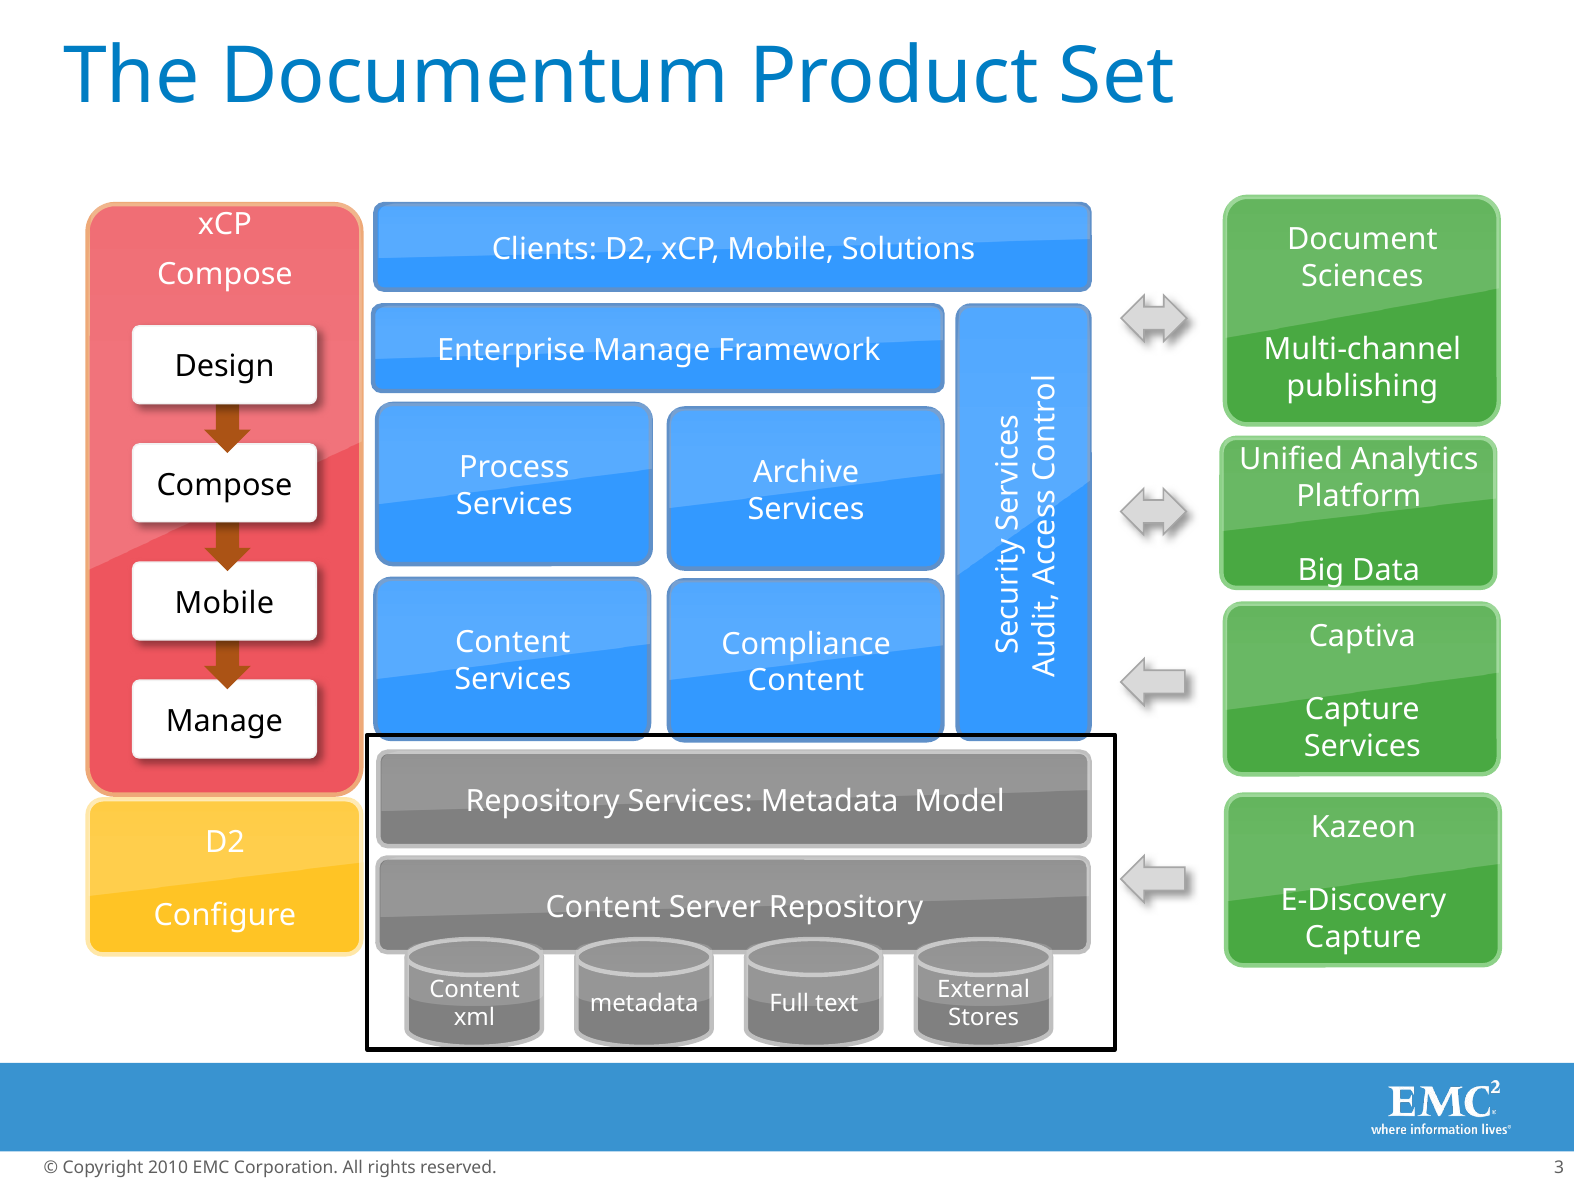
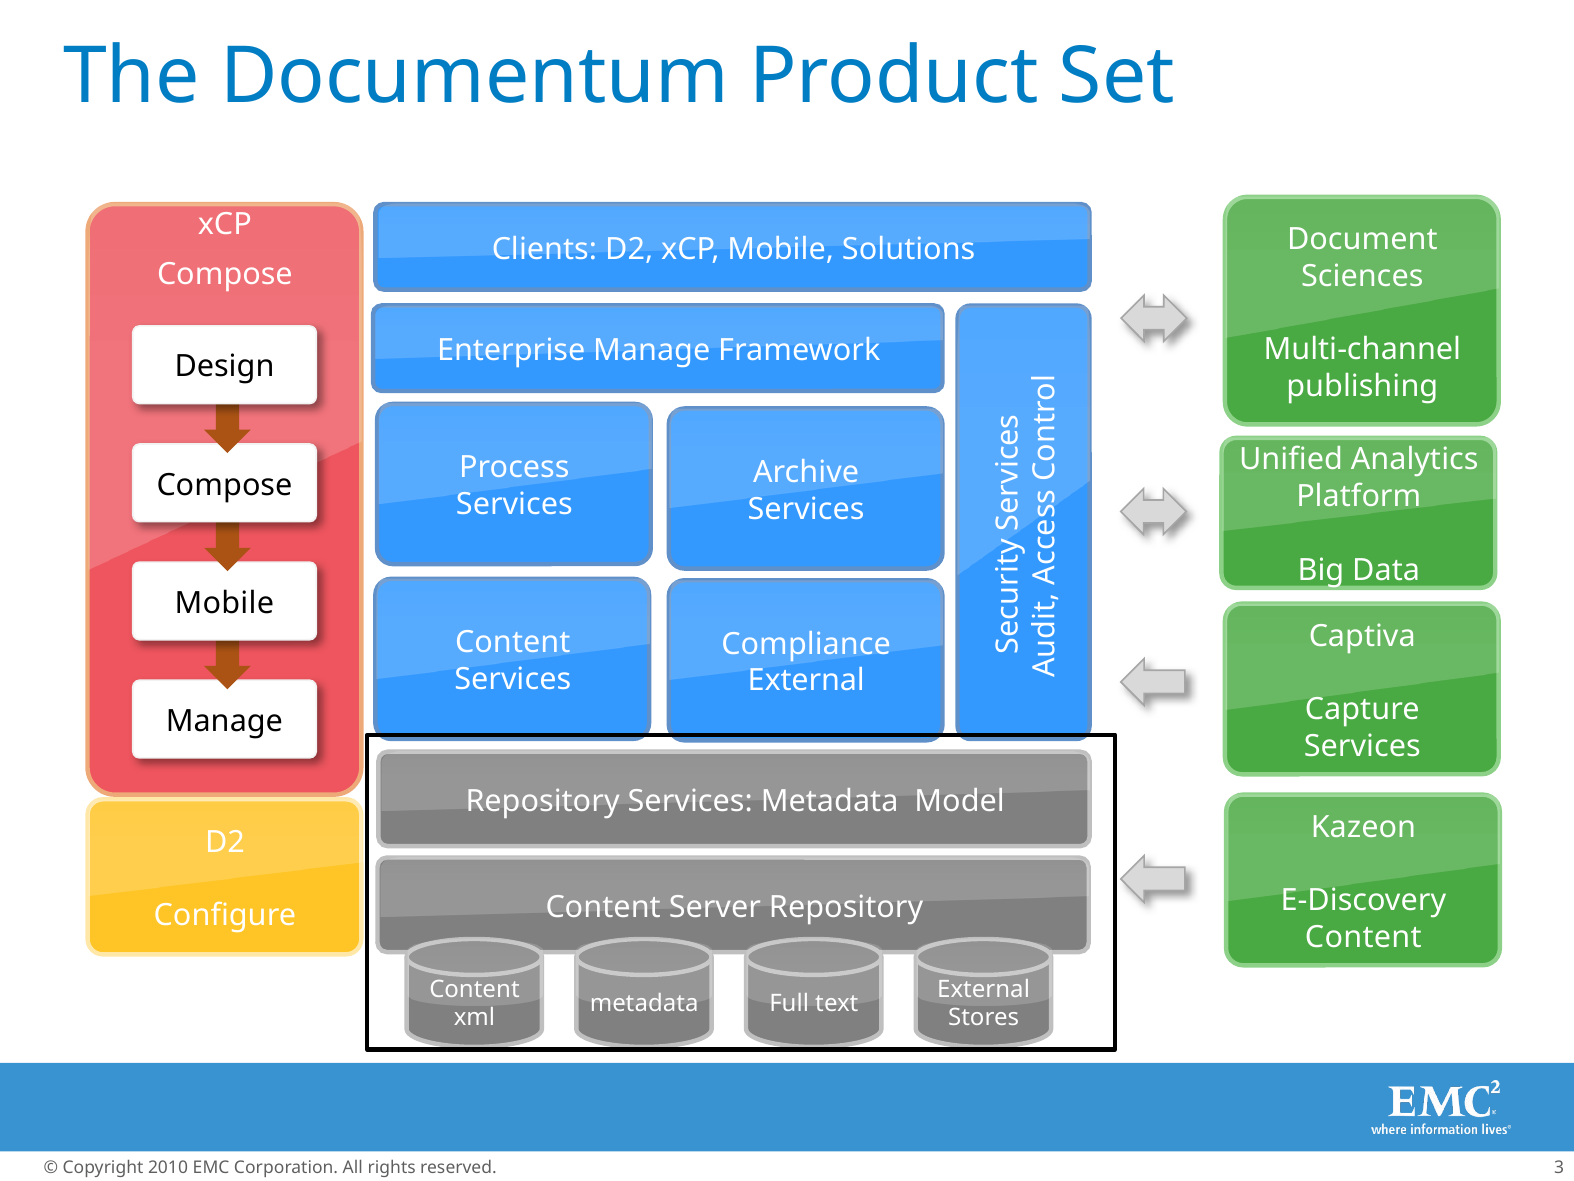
Content at (806, 681): Content -> External
Capture at (1363, 937): Capture -> Content
